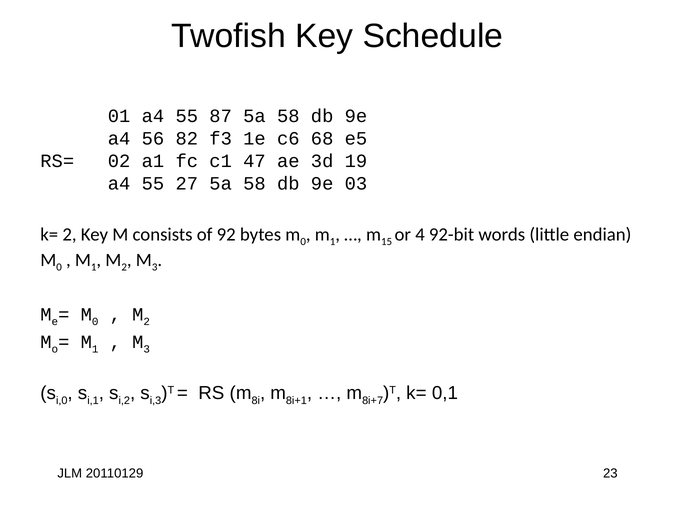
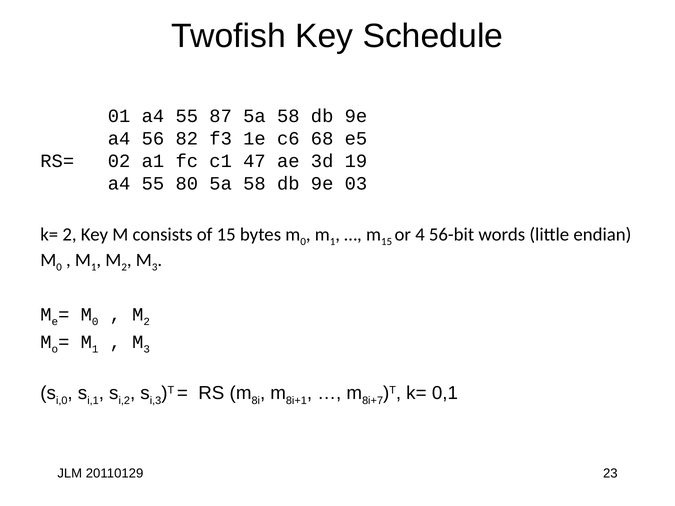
27: 27 -> 80
of 92: 92 -> 15
92-bit: 92-bit -> 56-bit
